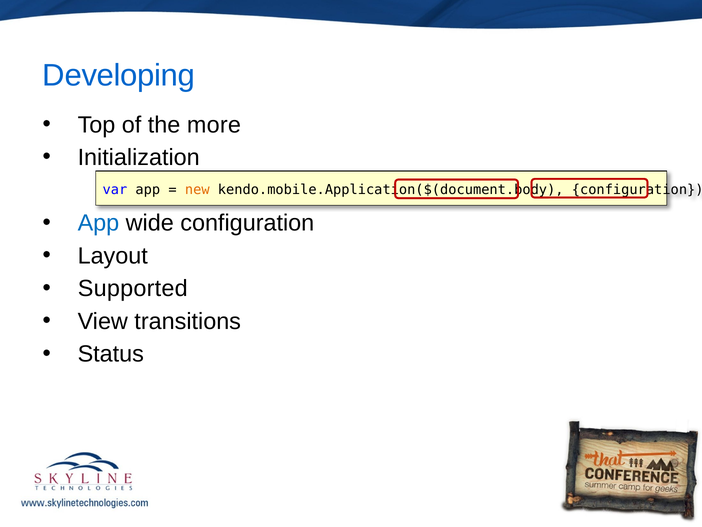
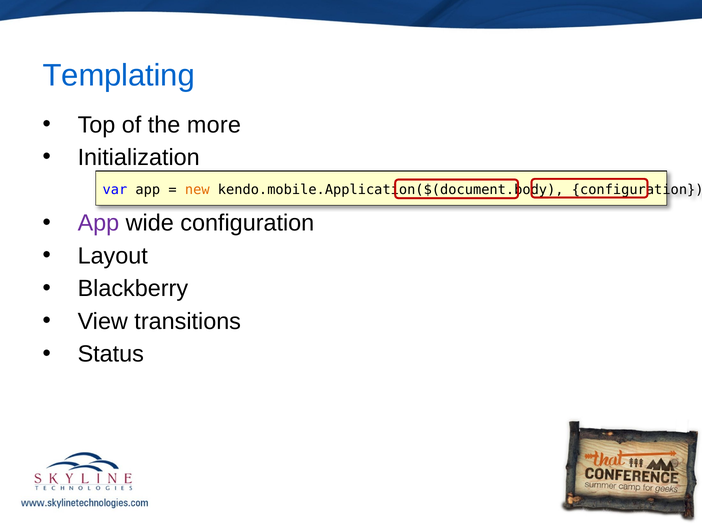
Developing: Developing -> Templating
App at (98, 223) colour: blue -> purple
Supported: Supported -> Blackberry
